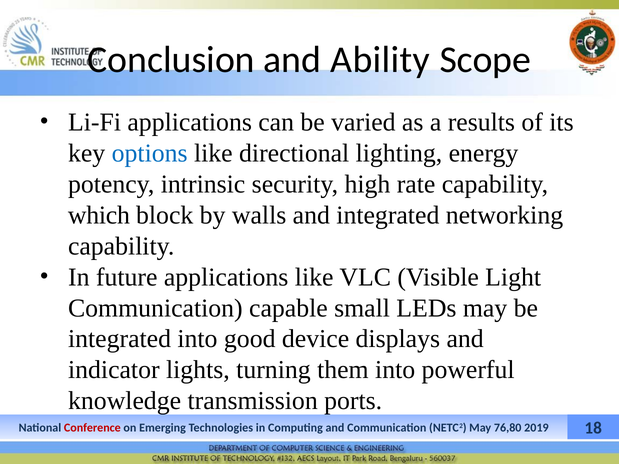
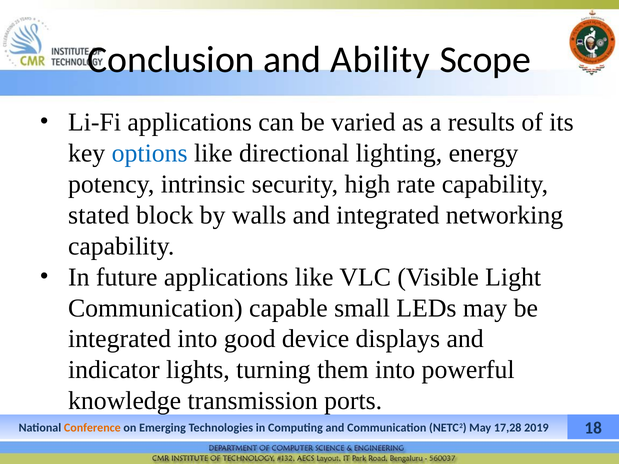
which: which -> stated
Conference colour: red -> orange
76,80: 76,80 -> 17,28
